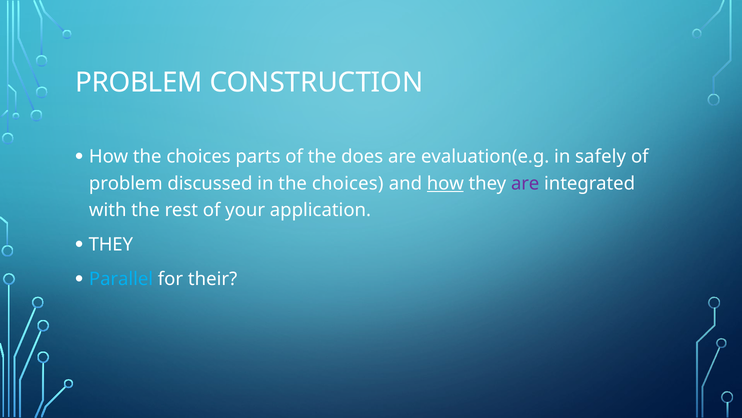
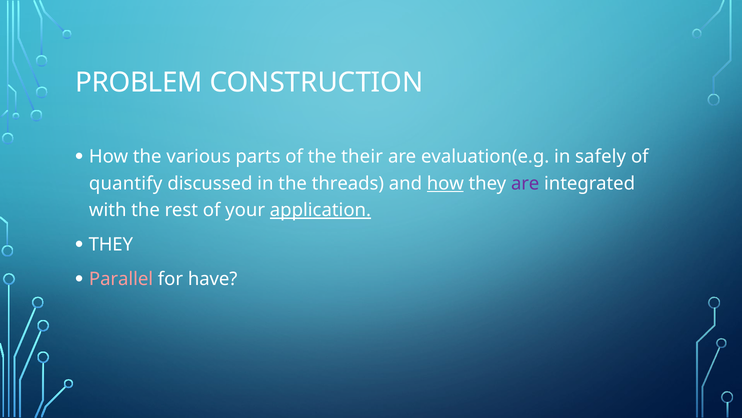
How the choices: choices -> various
does: does -> their
problem at (126, 183): problem -> quantify
in the choices: choices -> threads
application underline: none -> present
Parallel colour: light blue -> pink
their: their -> have
